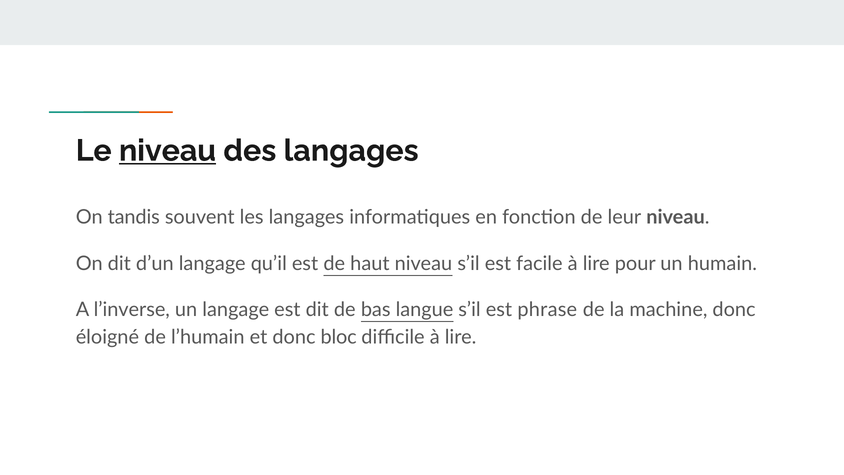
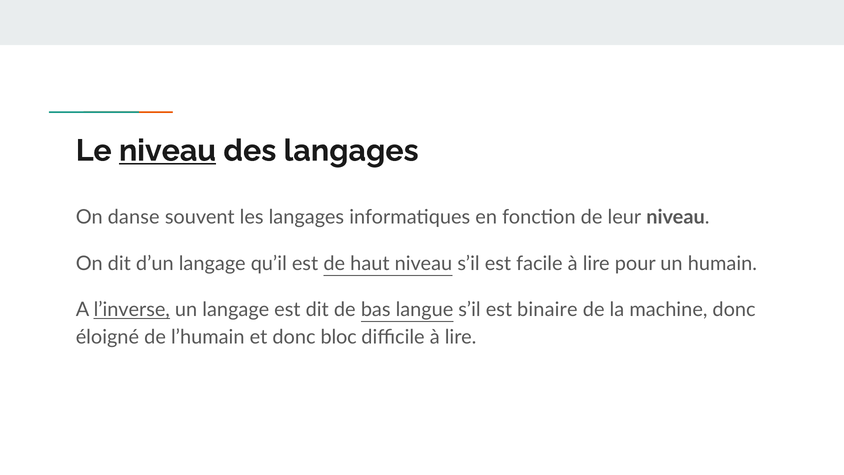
tandis: tandis -> danse
l’inverse underline: none -> present
phrase: phrase -> binaire
